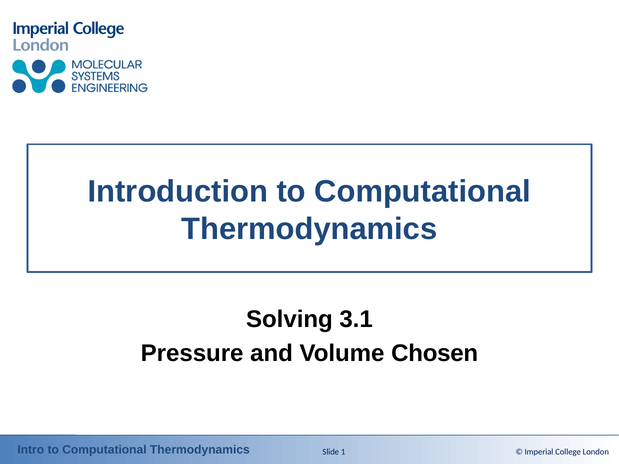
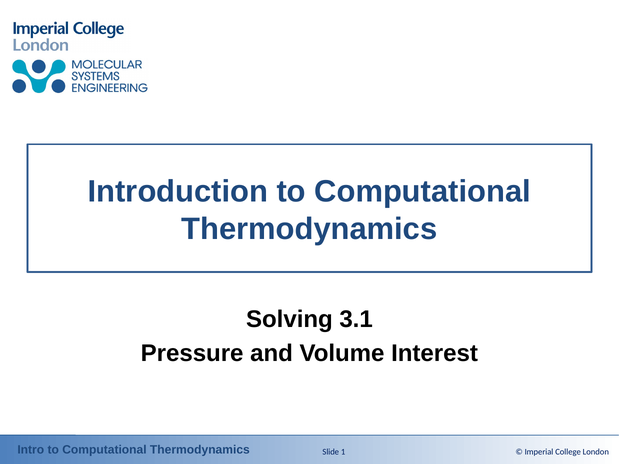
Chosen: Chosen -> Interest
